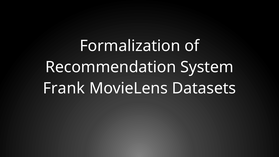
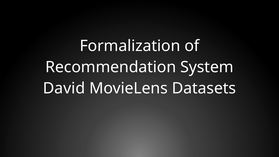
Frank: Frank -> David
